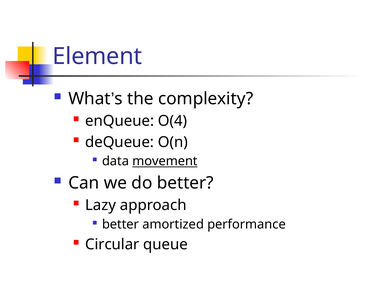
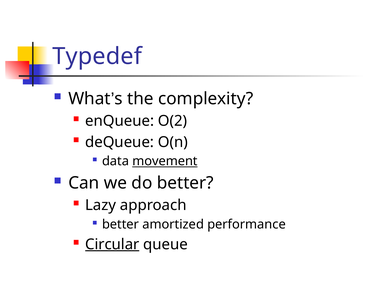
Element: Element -> Typedef
O(4: O(4 -> O(2
Circular underline: none -> present
